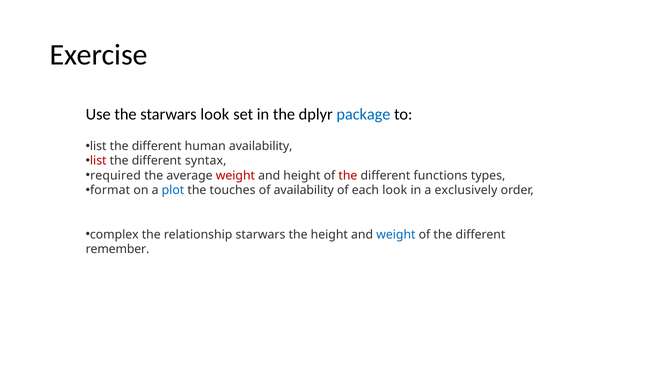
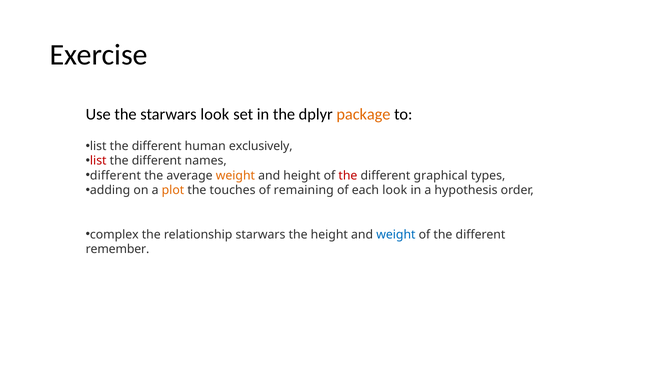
package colour: blue -> orange
human availability: availability -> exclusively
syntax: syntax -> names
required at (115, 176): required -> different
weight at (235, 176) colour: red -> orange
functions: functions -> graphical
format: format -> adding
plot colour: blue -> orange
of availability: availability -> remaining
exclusively: exclusively -> hypothesis
